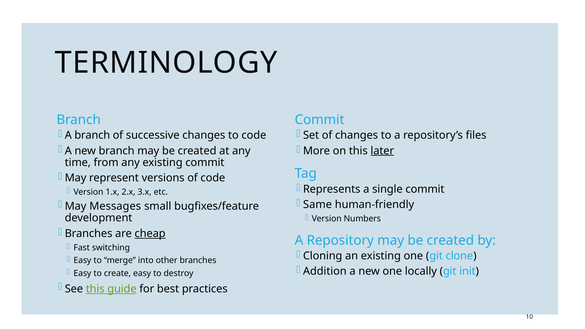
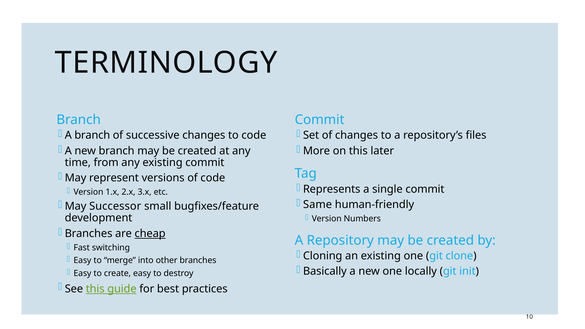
later underline: present -> none
Messages: Messages -> Successor
Addition: Addition -> Basically
